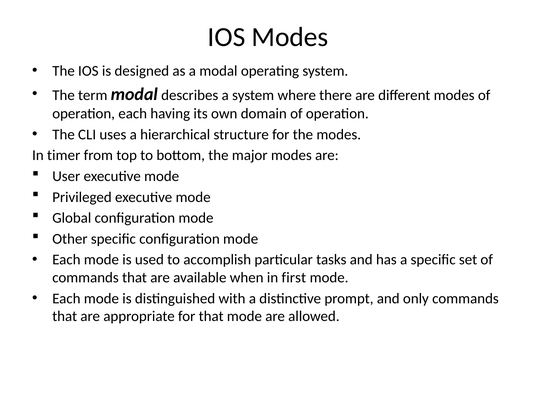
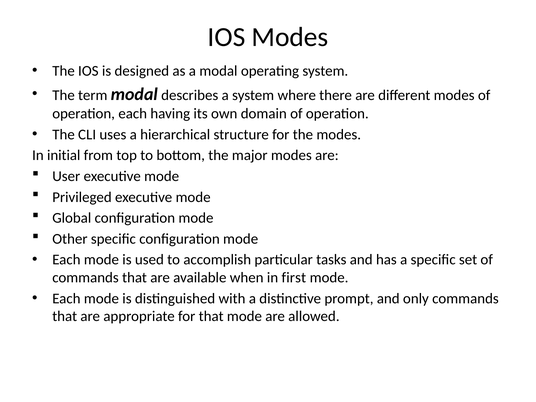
timer: timer -> initial
